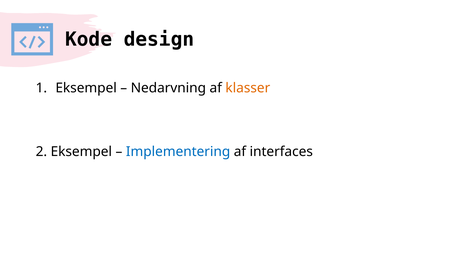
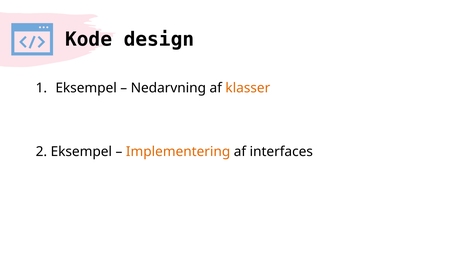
Implementering colour: blue -> orange
